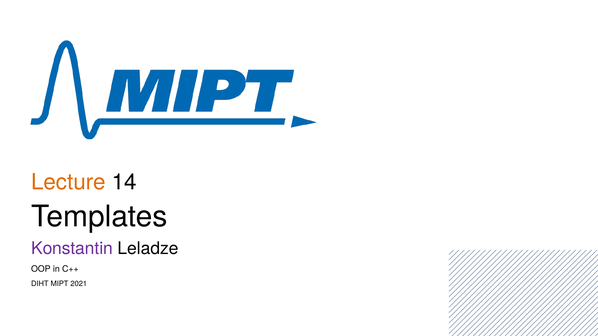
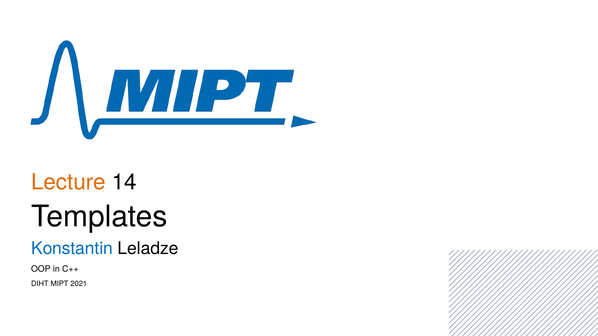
Konstantin colour: purple -> blue
